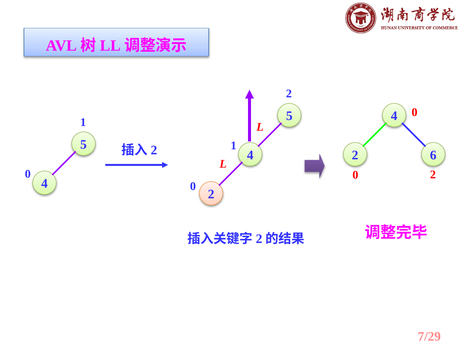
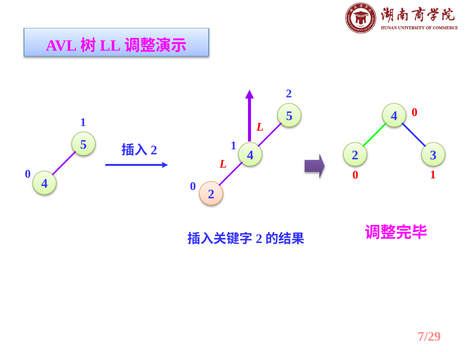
6: 6 -> 3
2 at (433, 175): 2 -> 1
